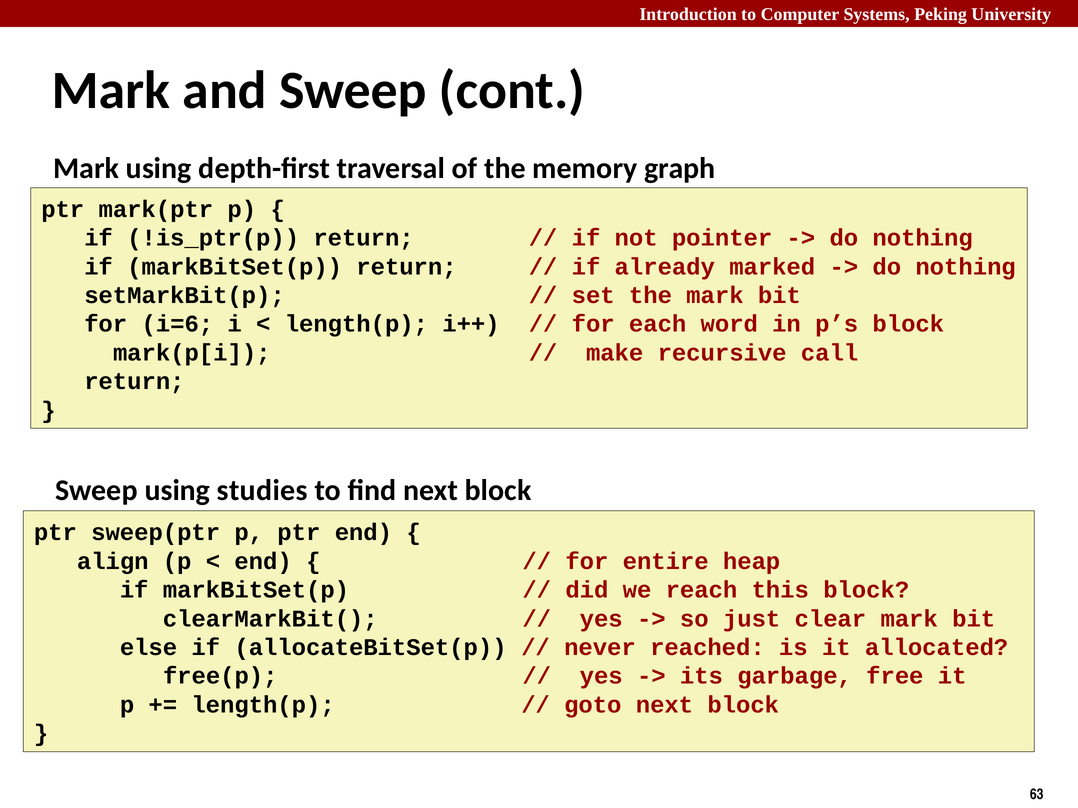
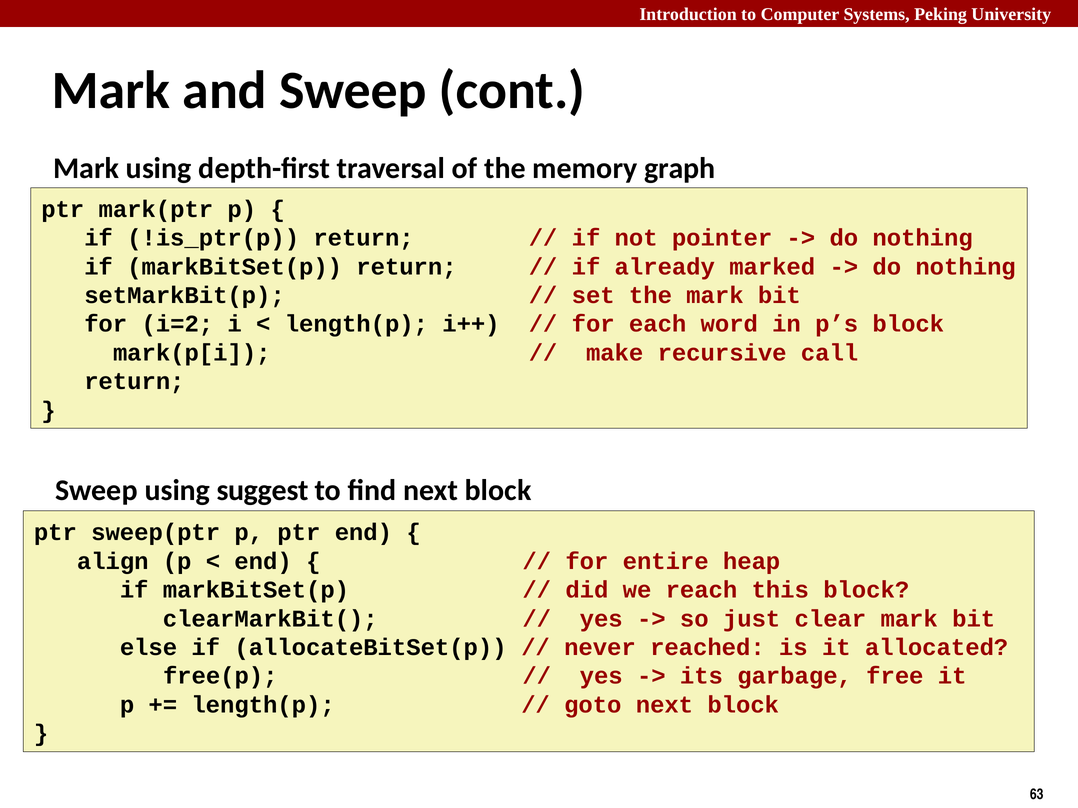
i=6: i=6 -> i=2
studies: studies -> suggest
